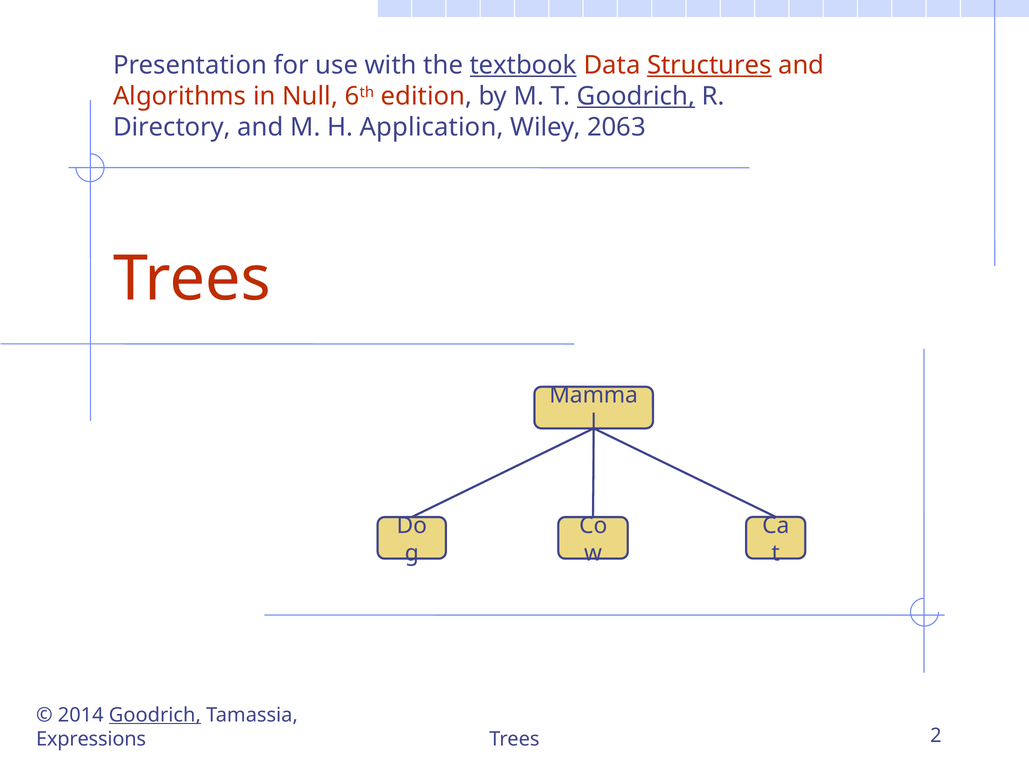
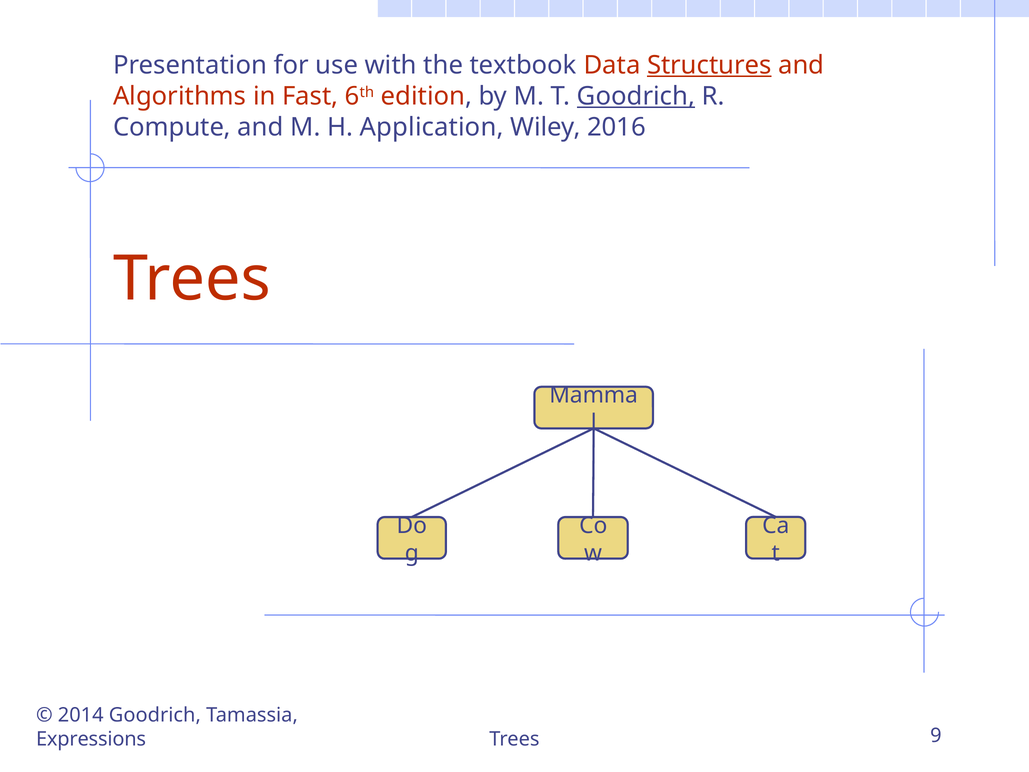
textbook underline: present -> none
Null: Null -> Fast
Directory: Directory -> Compute
2063: 2063 -> 2016
Goodrich at (155, 715) underline: present -> none
2: 2 -> 9
